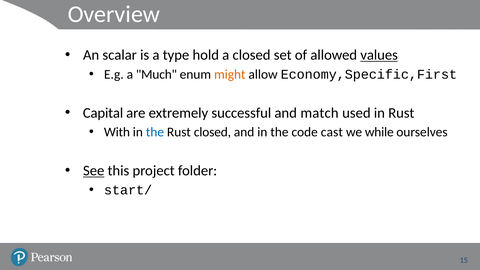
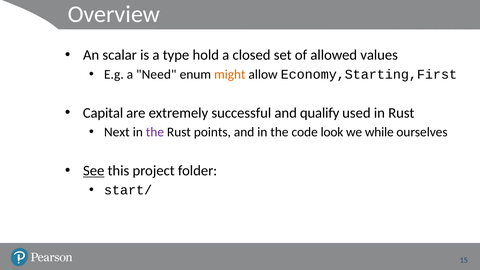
values underline: present -> none
Much: Much -> Need
Economy,Specific,First: Economy,Specific,First -> Economy,Starting,First
match: match -> qualify
With: With -> Next
the at (155, 132) colour: blue -> purple
Rust closed: closed -> points
cast: cast -> look
